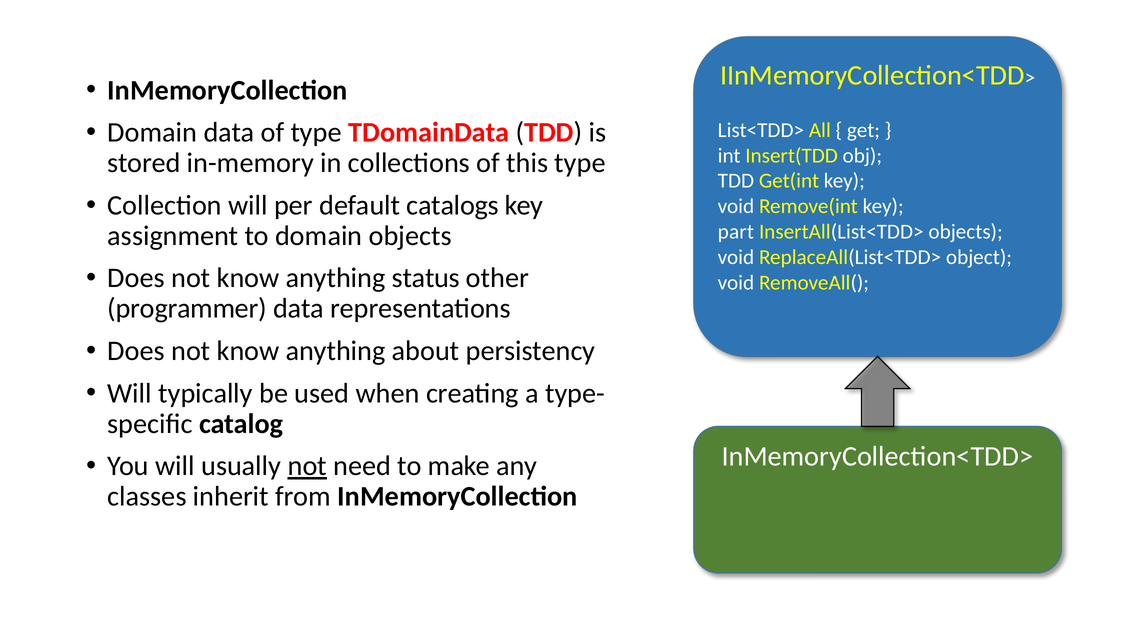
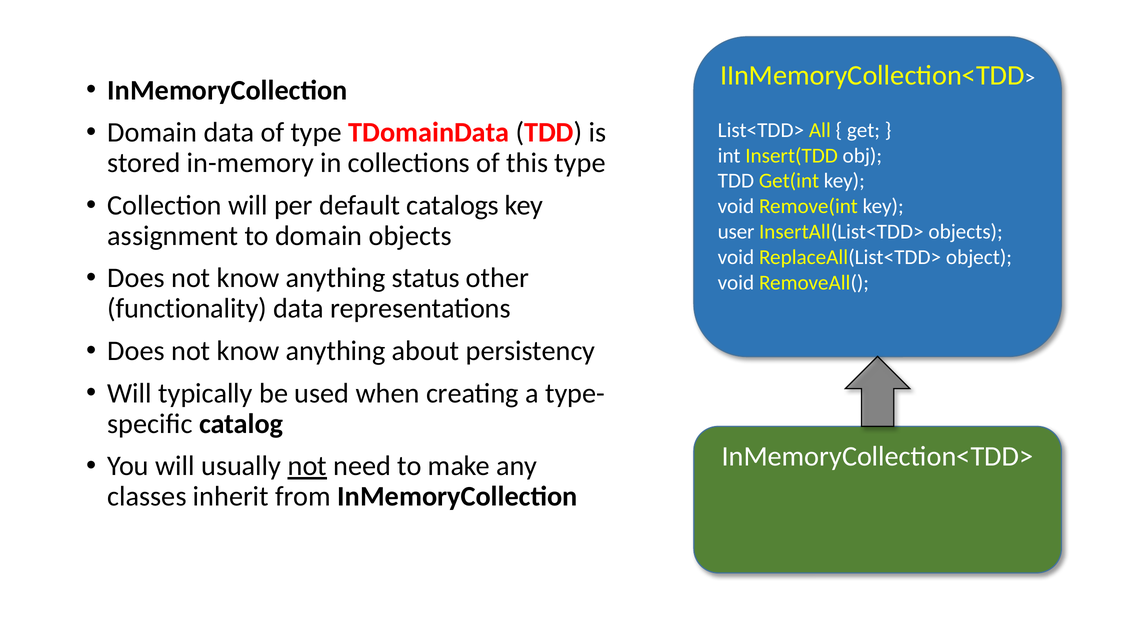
part: part -> user
programmer: programmer -> functionality
